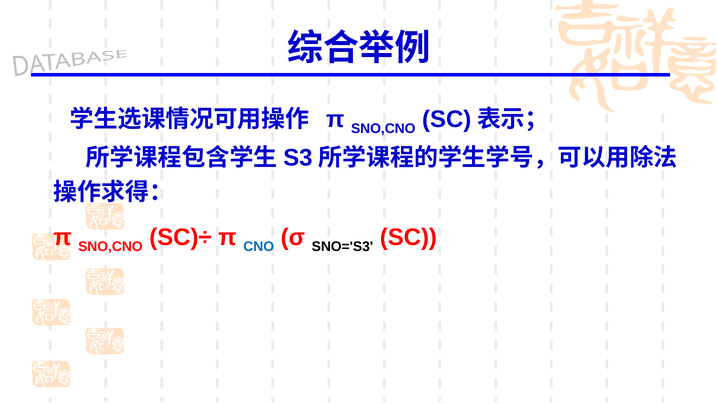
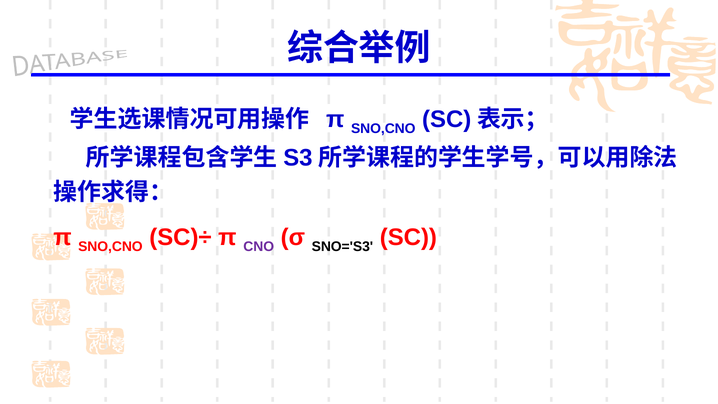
CNO colour: blue -> purple
